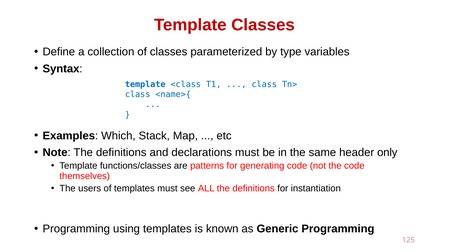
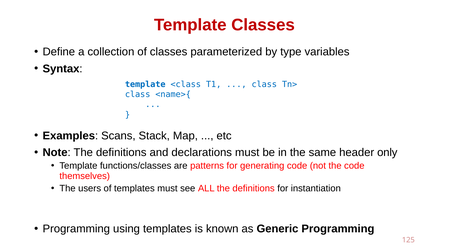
Which: Which -> Scans
